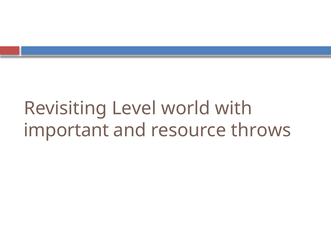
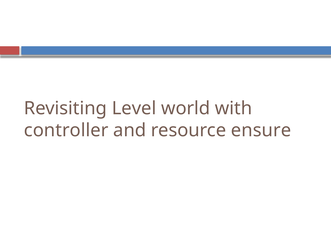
important: important -> controller
throws: throws -> ensure
